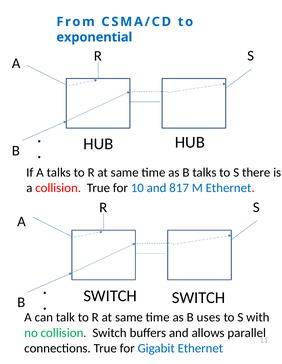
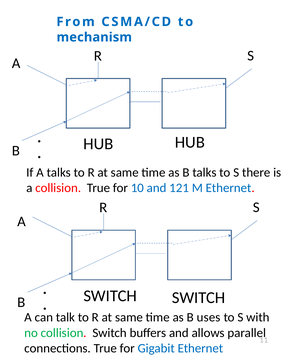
exponential: exponential -> mechanism
817: 817 -> 121
